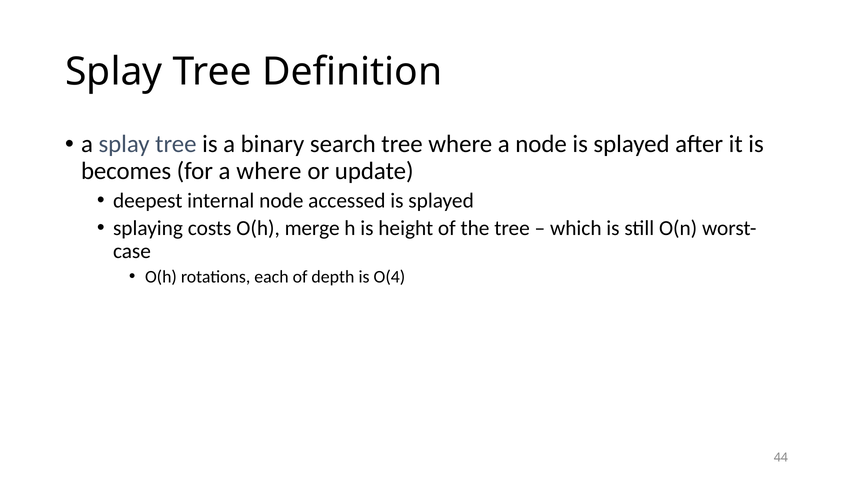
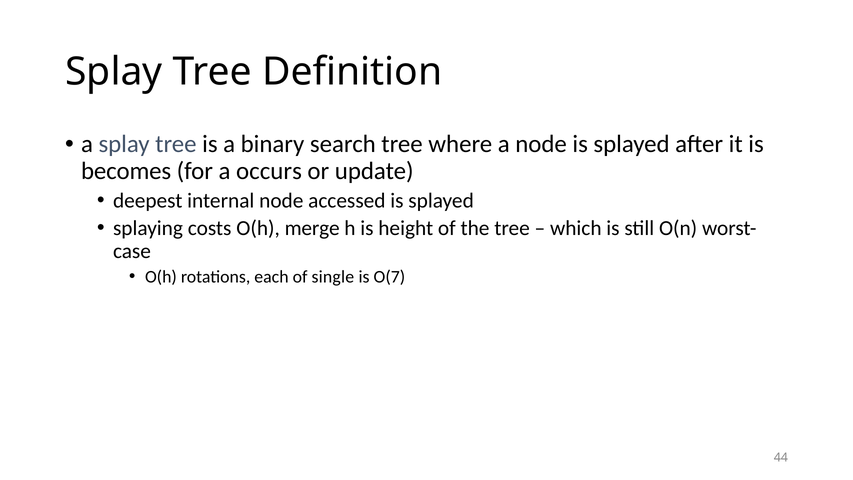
a where: where -> occurs
depth: depth -> single
O(4: O(4 -> O(7
